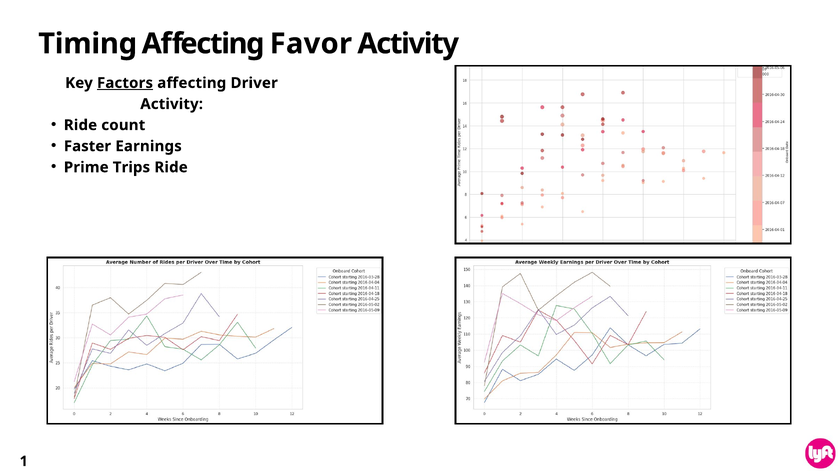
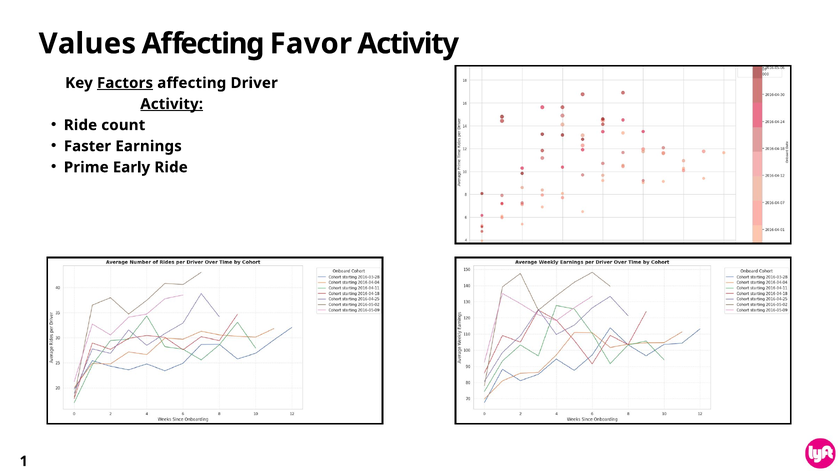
Timing: Timing -> Values
Activity at (172, 104) underline: none -> present
Trips: Trips -> Early
